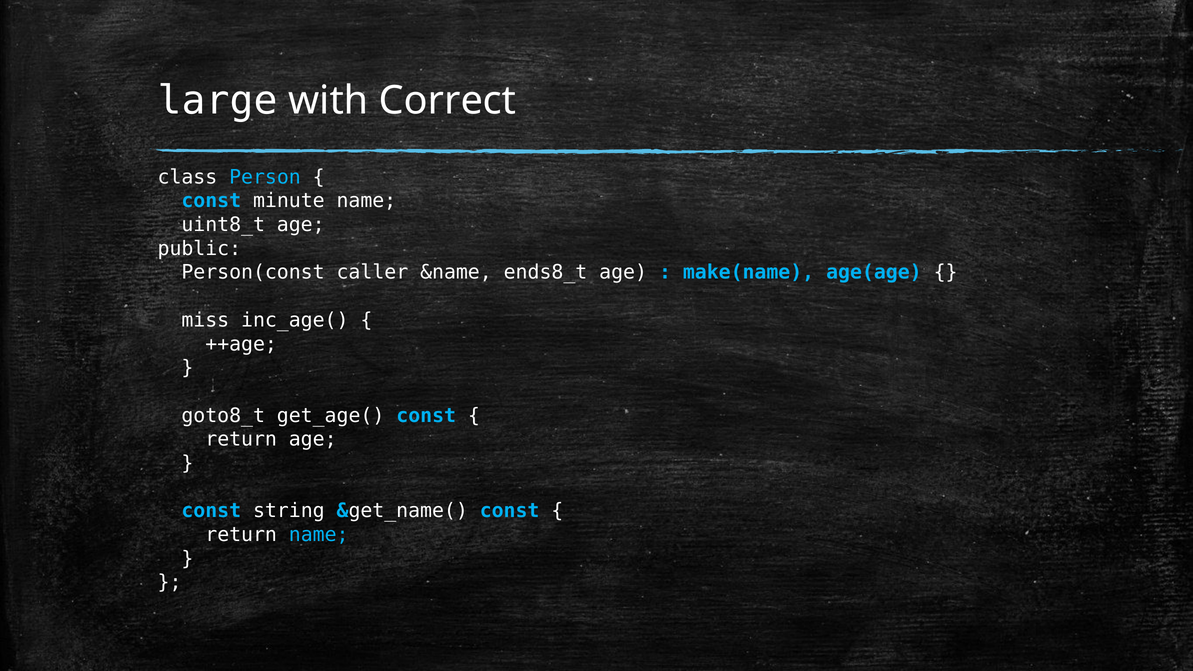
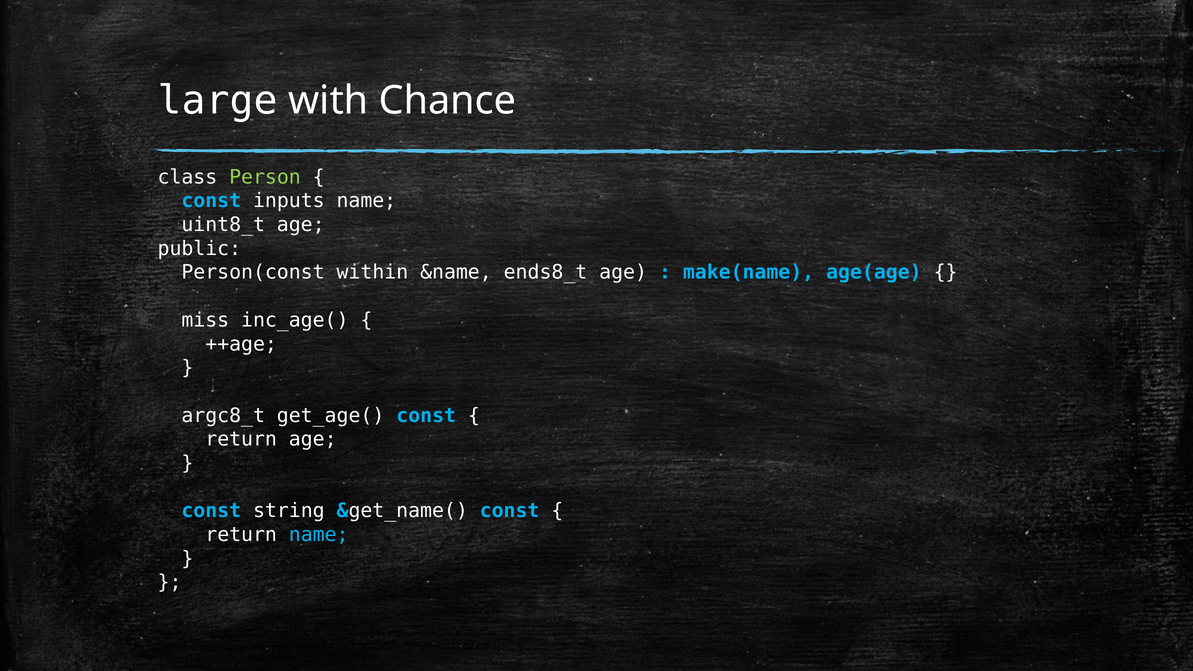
Correct: Correct -> Chance
Person colour: light blue -> light green
minute: minute -> inputs
caller: caller -> within
goto8_t: goto8_t -> argc8_t
